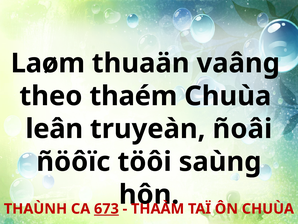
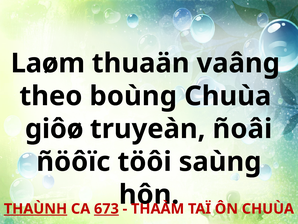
thaém: thaém -> boùng
leân: leân -> giôø
THAÙNH underline: none -> present
